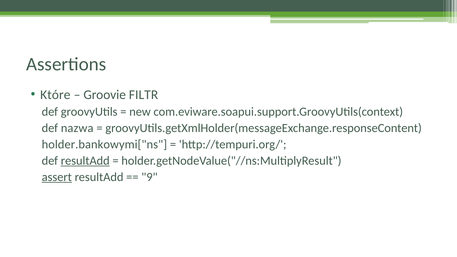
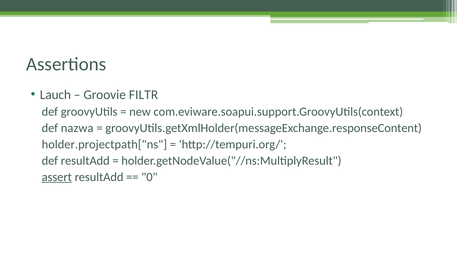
Które: Które -> Lauch
holder.bankowymi["ns: holder.bankowymi["ns -> holder.projectpath["ns
resultAdd at (85, 161) underline: present -> none
9: 9 -> 0
